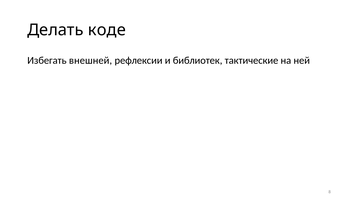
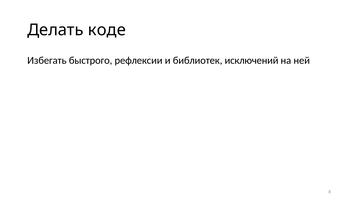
внешней: внешней -> быстрого
тактические: тактические -> исключений
